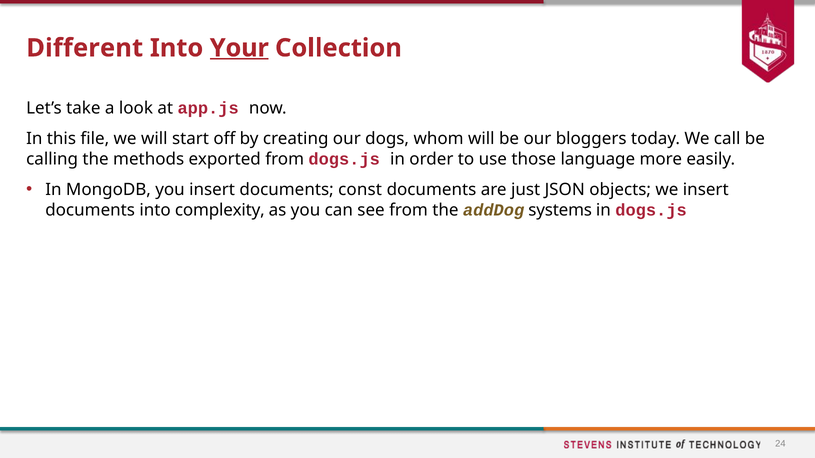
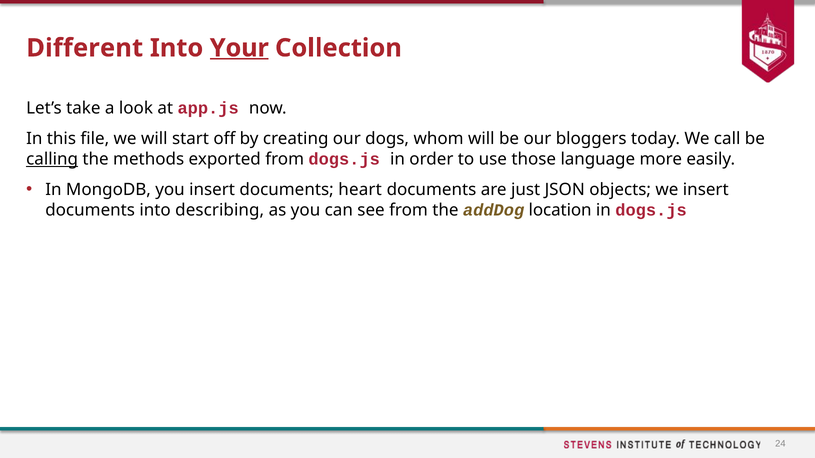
calling underline: none -> present
const: const -> heart
complexity: complexity -> describing
systems: systems -> location
